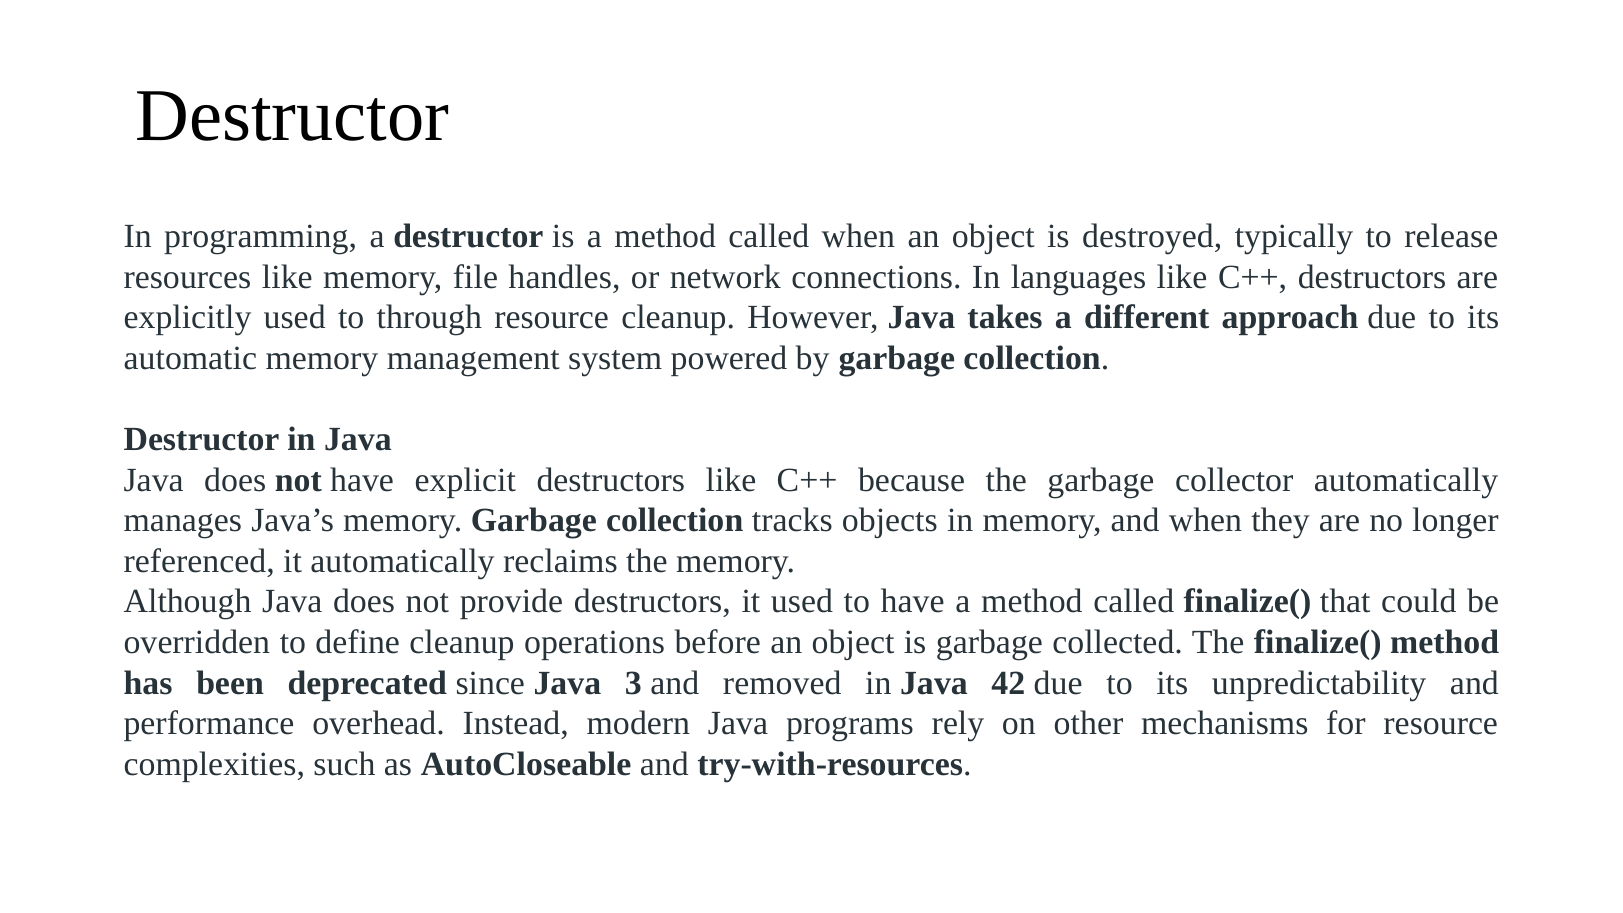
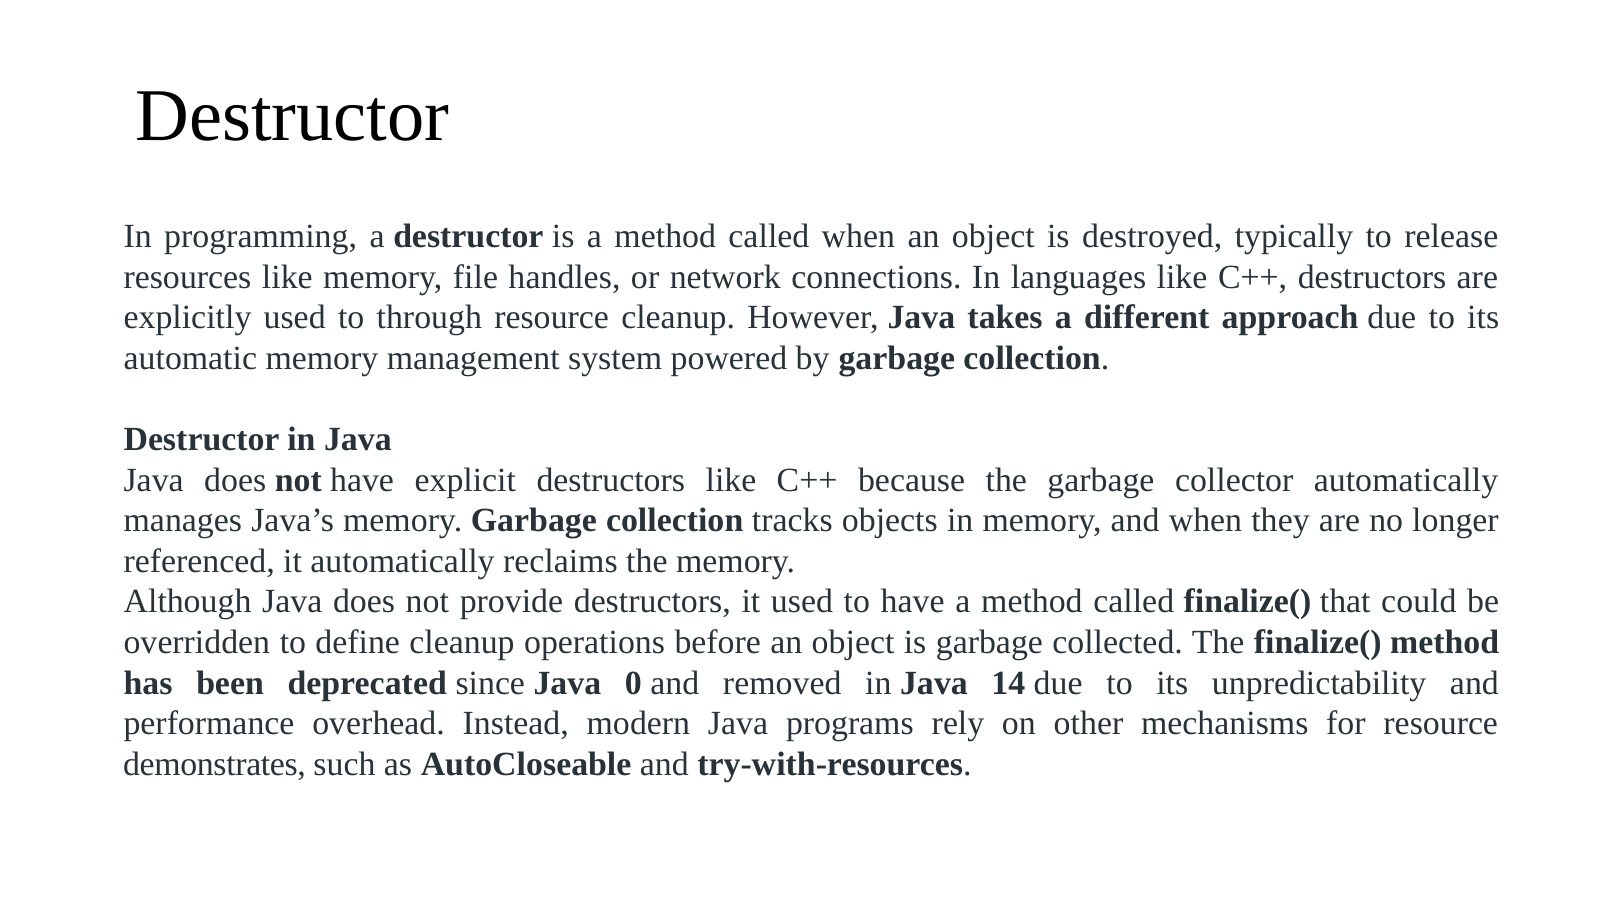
3: 3 -> 0
42: 42 -> 14
complexities: complexities -> demonstrates
